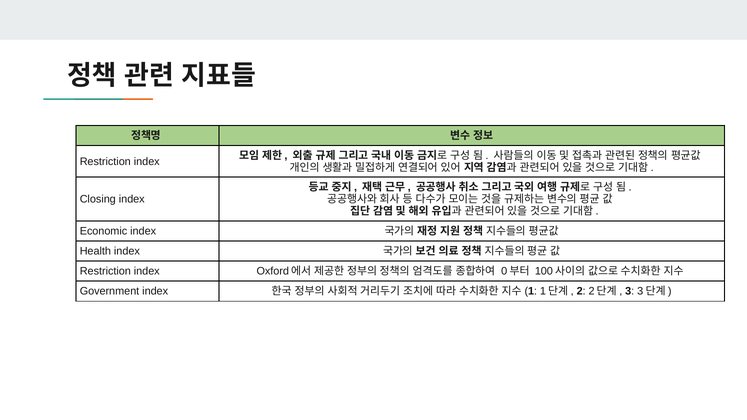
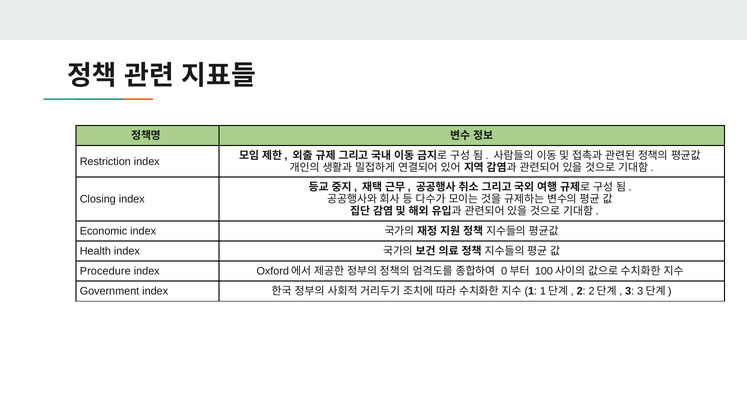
Restriction at (105, 271): Restriction -> Procedure
